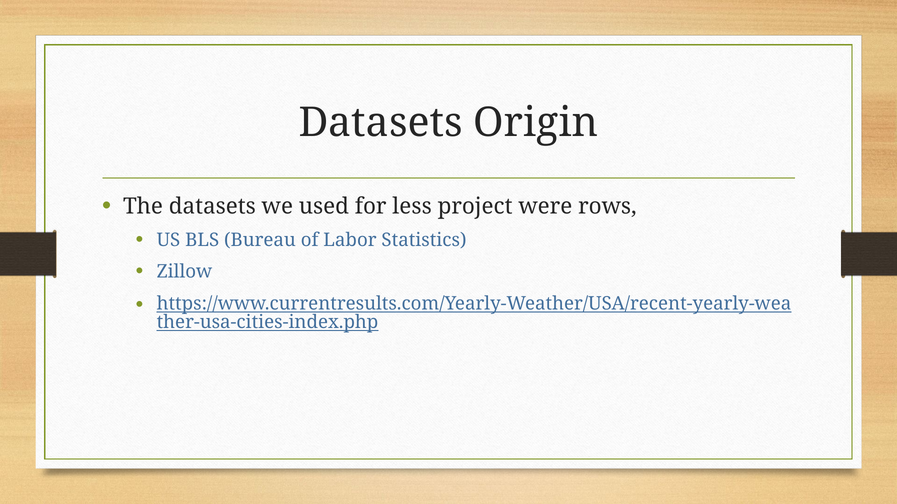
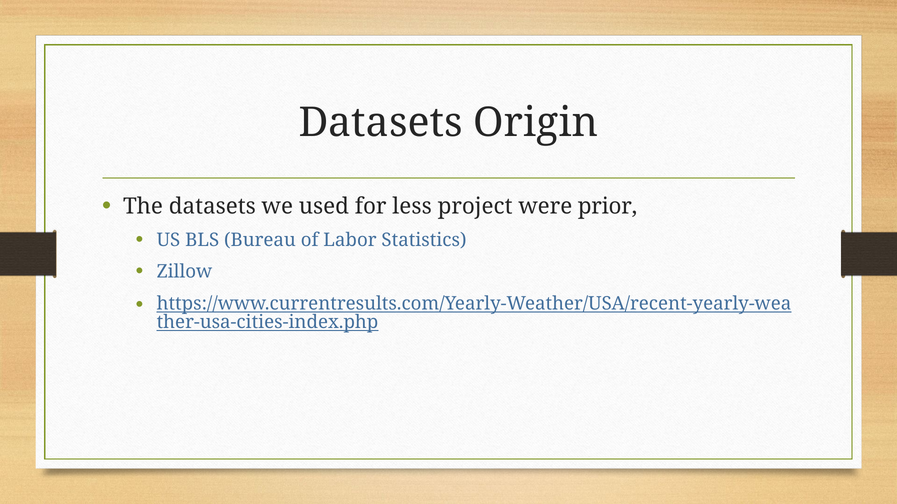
rows: rows -> prior
